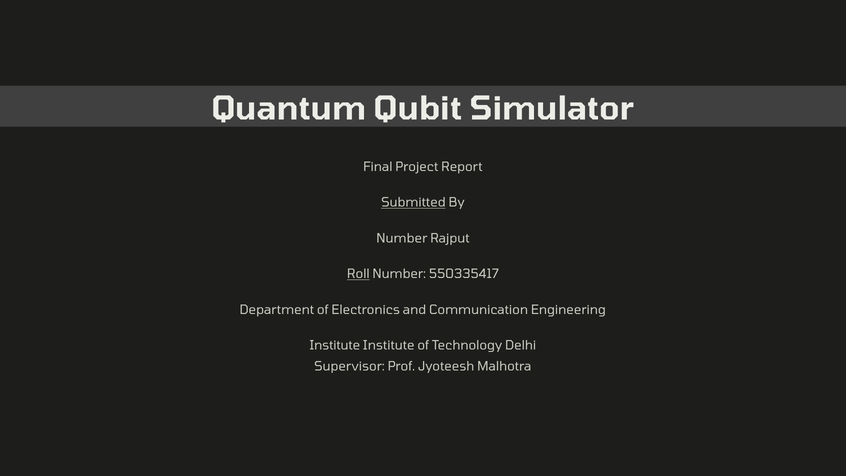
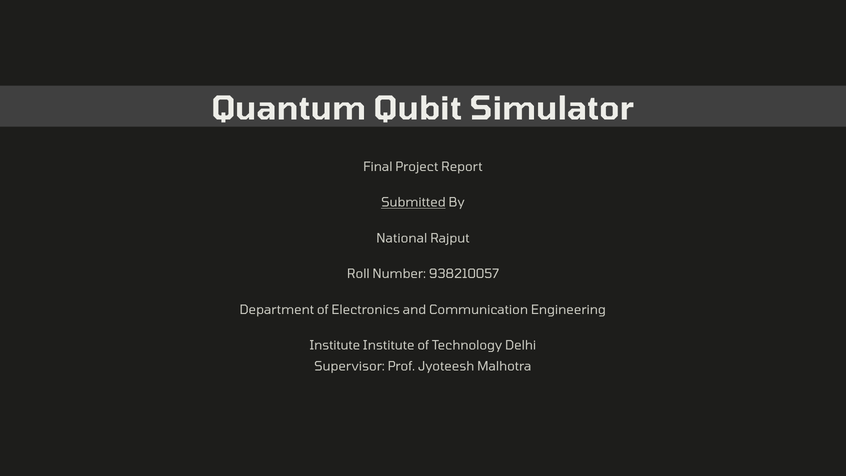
Number at (402, 238): Number -> National
Roll underline: present -> none
550335417: 550335417 -> 938210057
